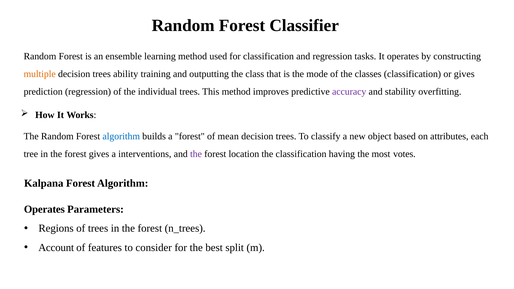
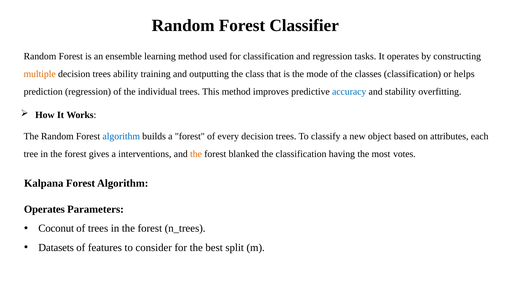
or gives: gives -> helps
accuracy colour: purple -> blue
mean: mean -> every
the at (196, 154) colour: purple -> orange
location: location -> blanked
Regions: Regions -> Coconut
Account: Account -> Datasets
